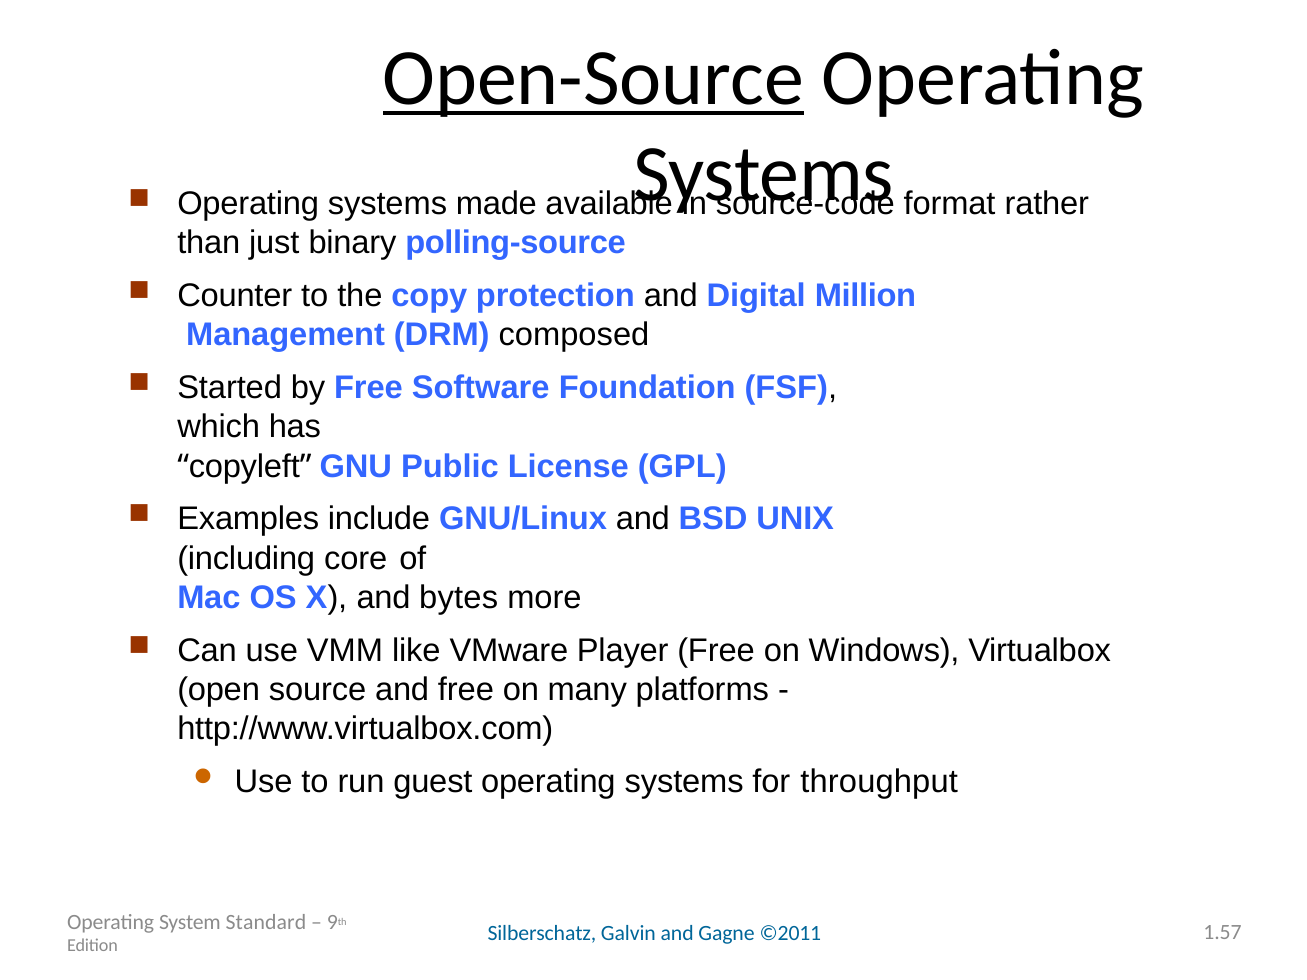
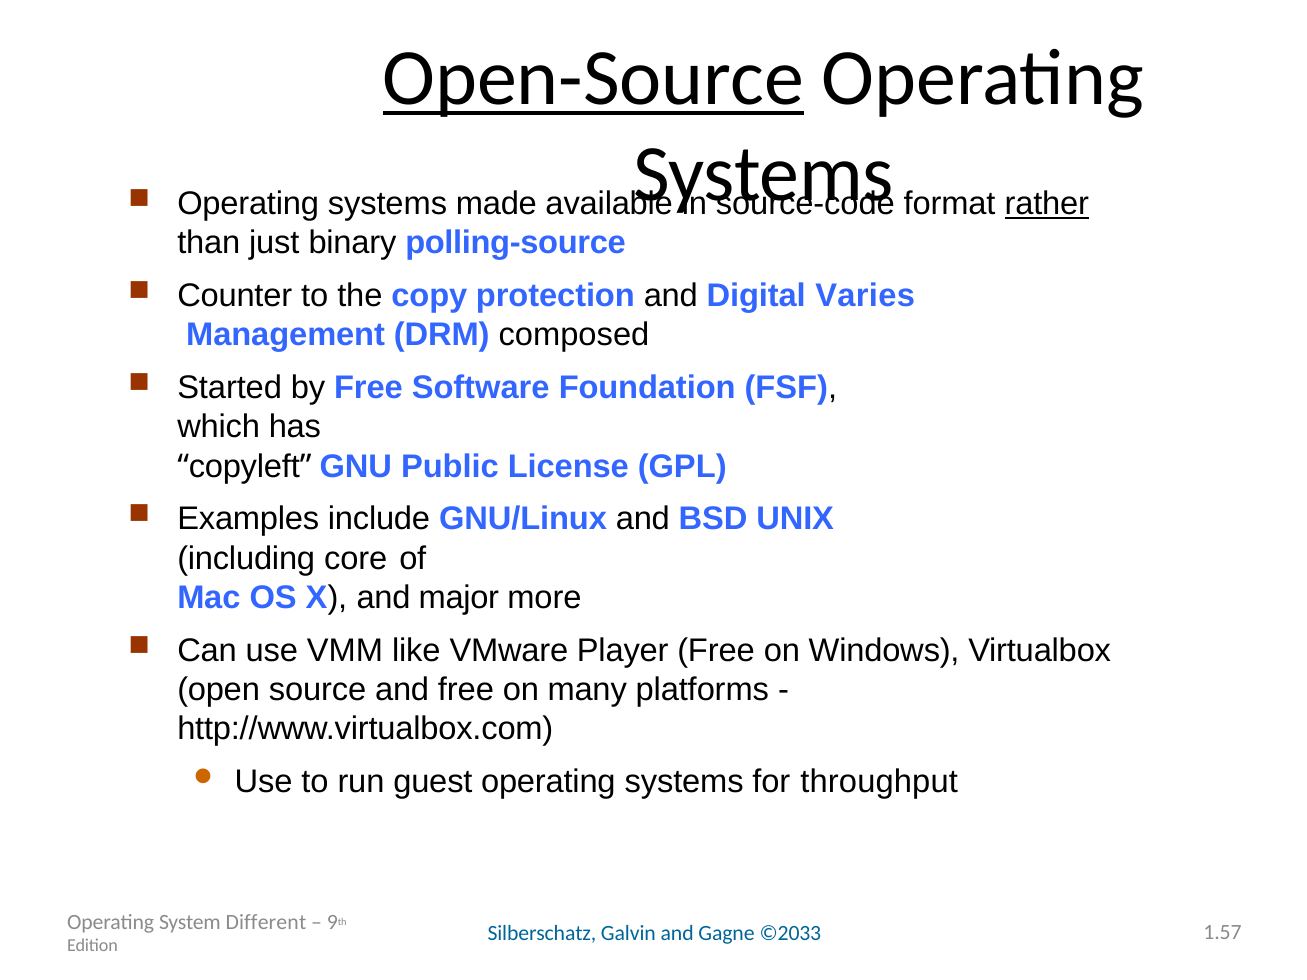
rather underline: none -> present
Million: Million -> Varies
bytes: bytes -> major
Standard: Standard -> Different
©2011: ©2011 -> ©2033
